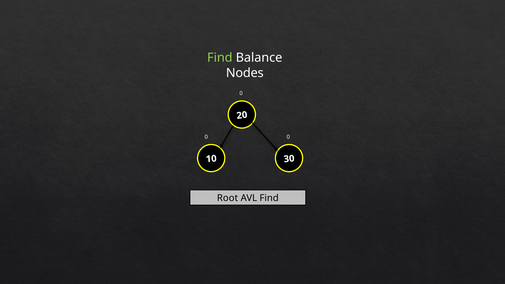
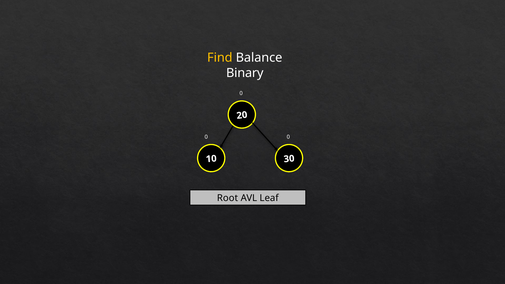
Find at (220, 58) colour: light green -> yellow
Nodes: Nodes -> Binary
AVL Find: Find -> Leaf
